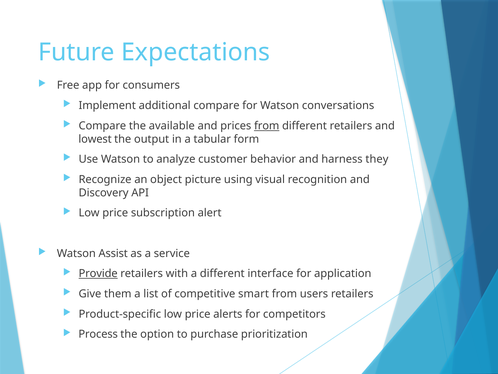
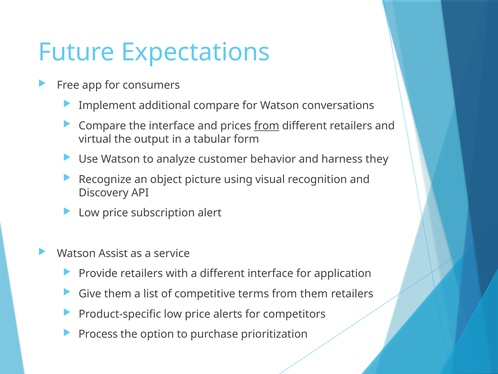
the available: available -> interface
lowest: lowest -> virtual
Provide underline: present -> none
smart: smart -> terms
from users: users -> them
